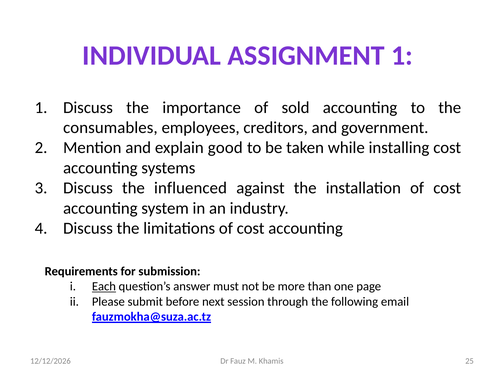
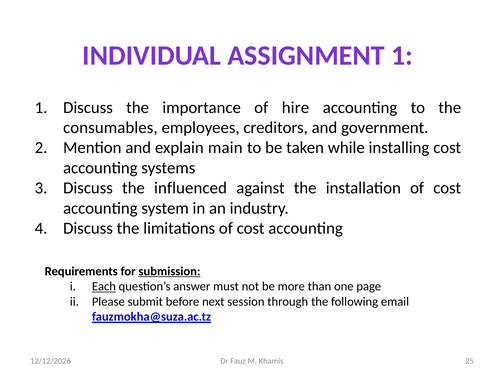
sold: sold -> hire
good: good -> main
submission underline: none -> present
